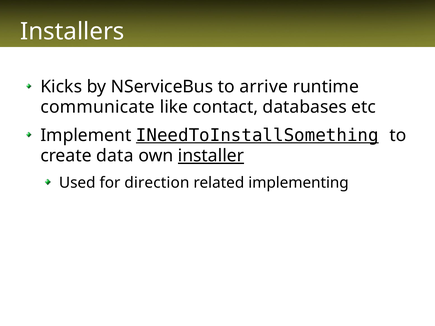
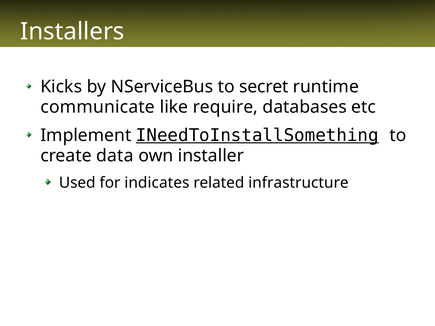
arrive: arrive -> secret
contact: contact -> require
installer underline: present -> none
direction: direction -> indicates
implementing: implementing -> infrastructure
